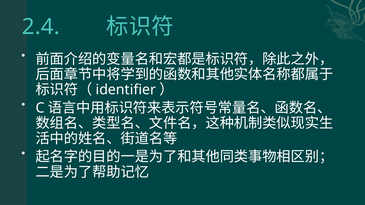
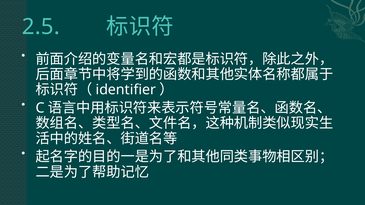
2.4: 2.4 -> 2.5
